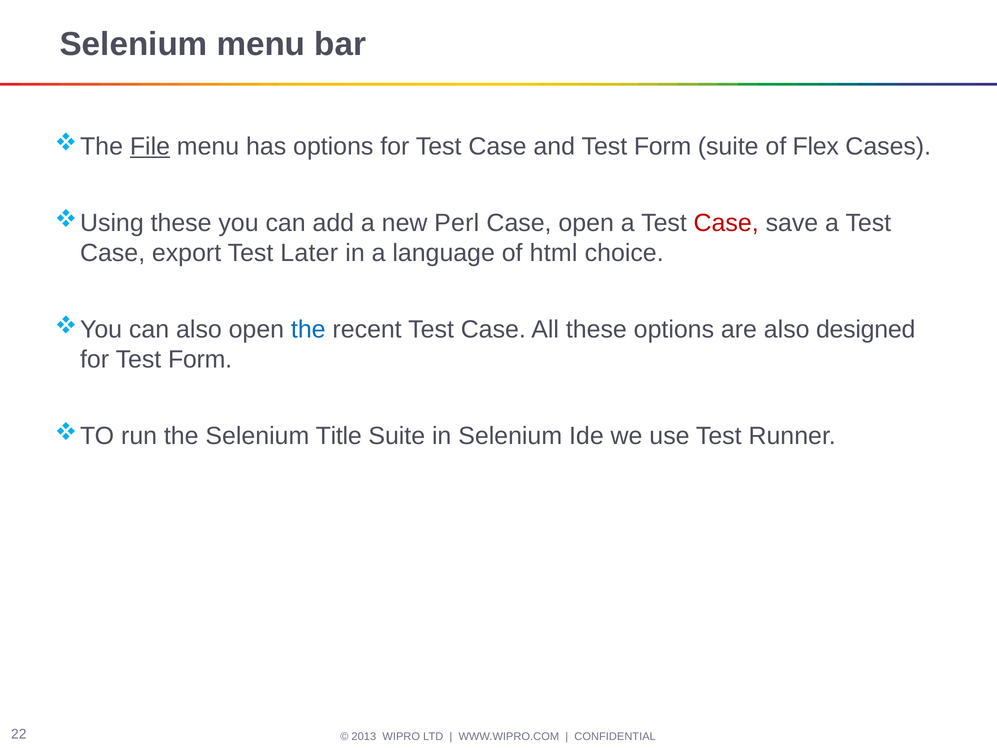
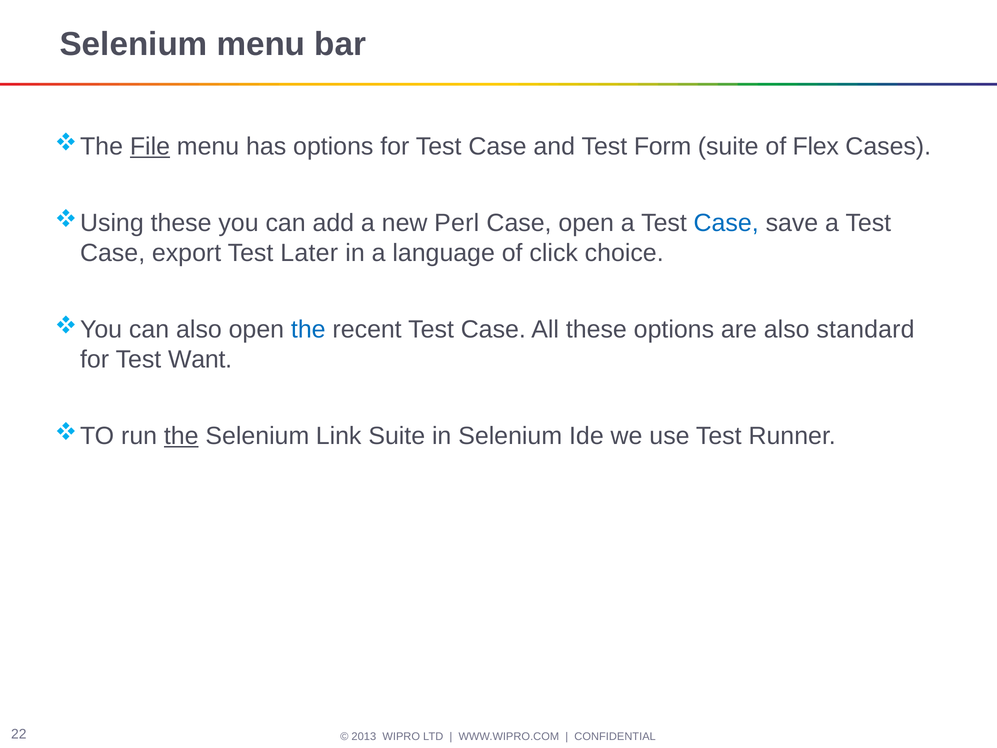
Case at (726, 223) colour: red -> blue
html: html -> click
designed: designed -> standard
for Test Form: Form -> Want
the at (181, 436) underline: none -> present
Title: Title -> Link
